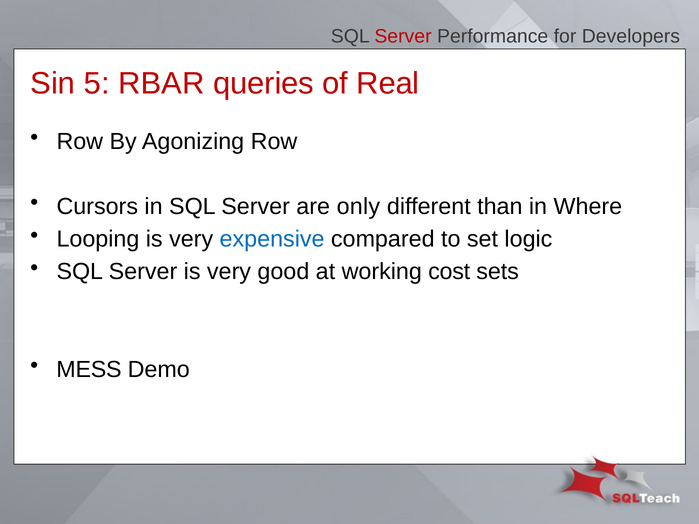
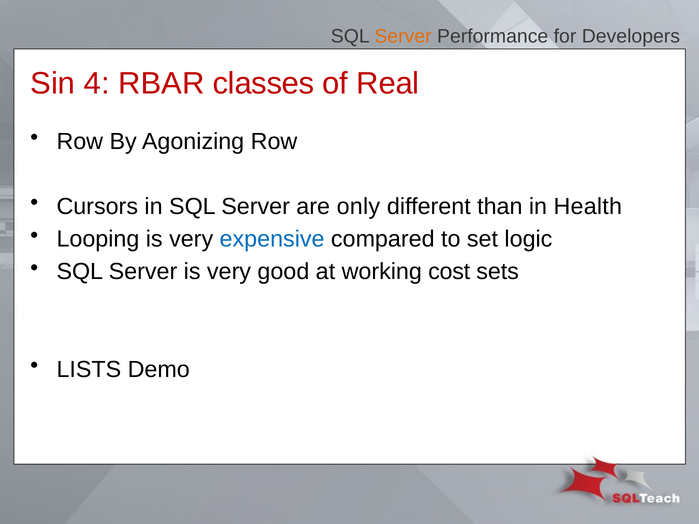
Server at (403, 36) colour: red -> orange
5: 5 -> 4
queries: queries -> classes
Where: Where -> Health
MESS: MESS -> LISTS
